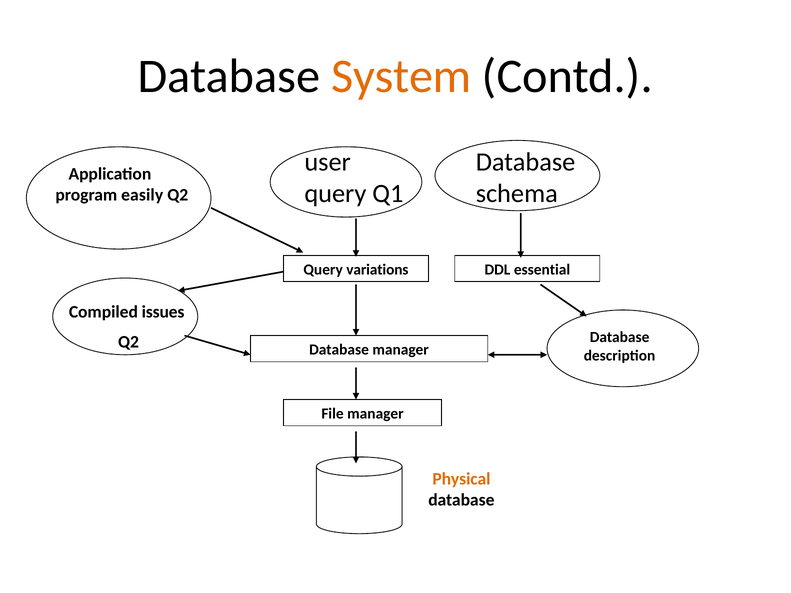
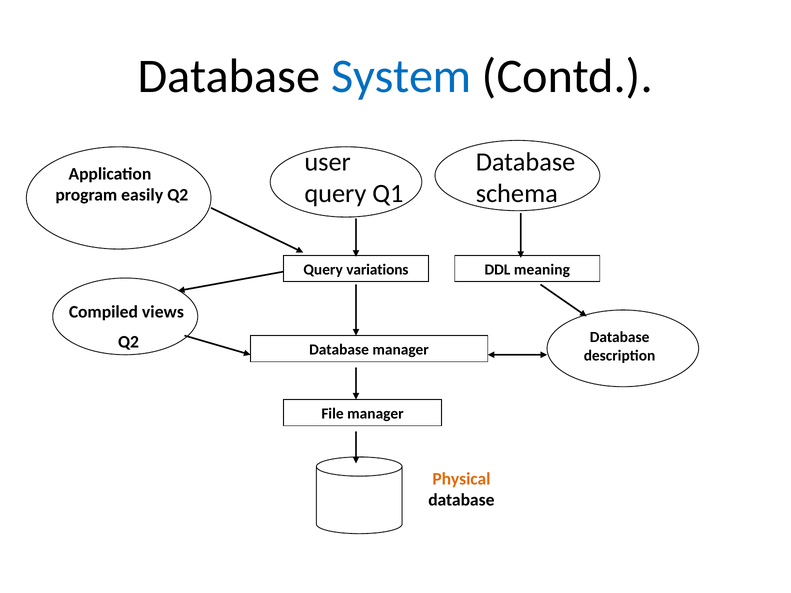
System colour: orange -> blue
essential: essential -> meaning
issues: issues -> views
